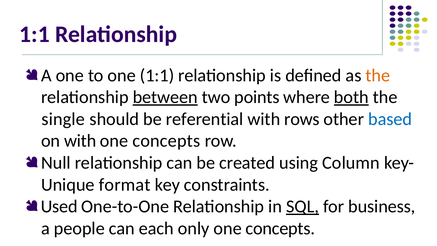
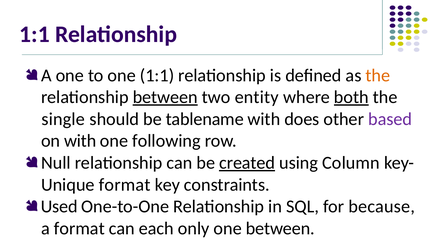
points: points -> entity
referential: referential -> tablename
rows: rows -> does
based colour: blue -> purple
concepts at (166, 141): concepts -> following
created underline: none -> present
SQL underline: present -> none
business: business -> because
a people: people -> format
only one concepts: concepts -> between
